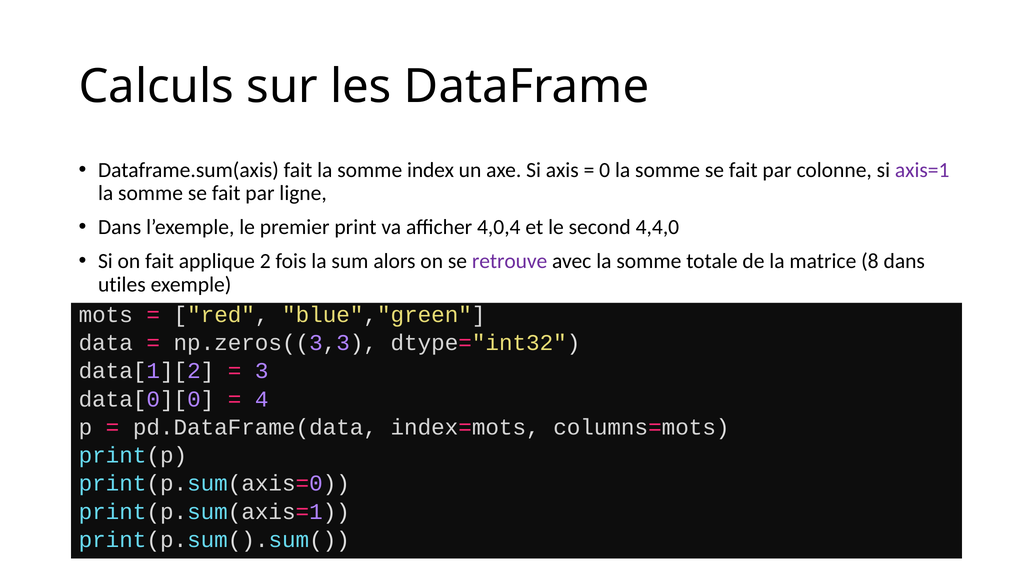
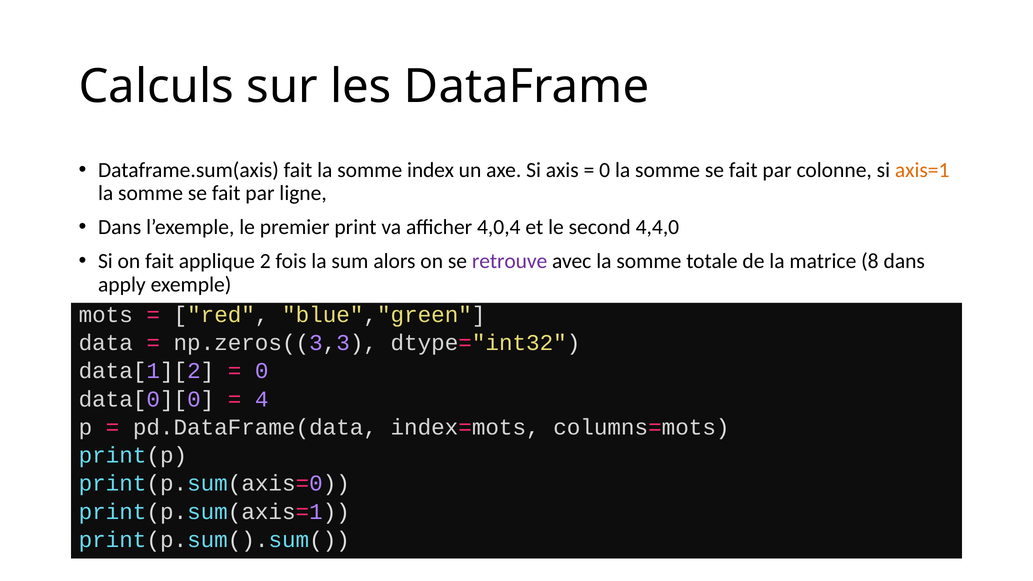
axis=1 colour: purple -> orange
utiles: utiles -> apply
3 at (262, 371): 3 -> 0
